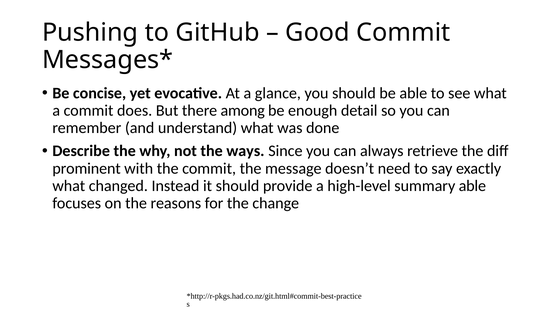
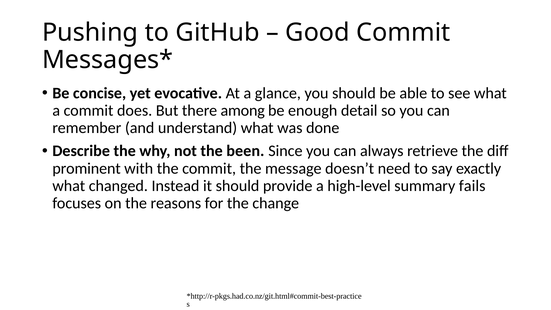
ways: ways -> been
summary able: able -> fails
